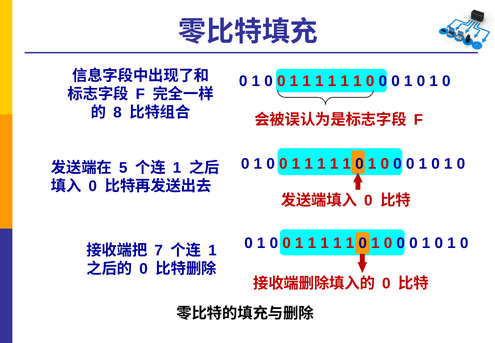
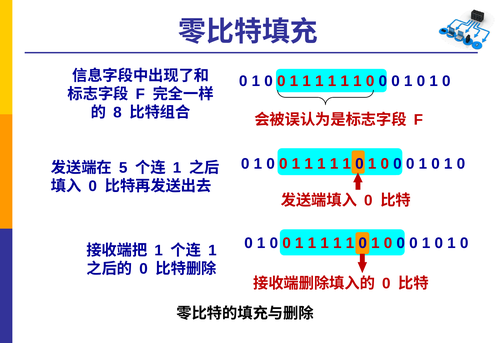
7 at (159, 250): 7 -> 1
